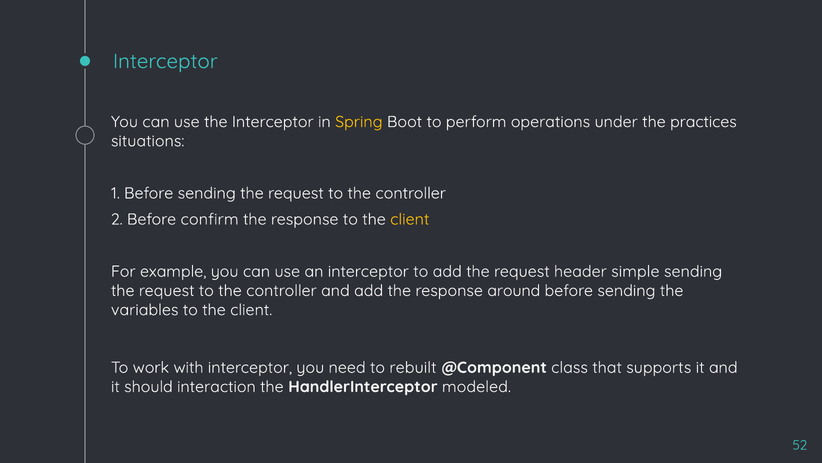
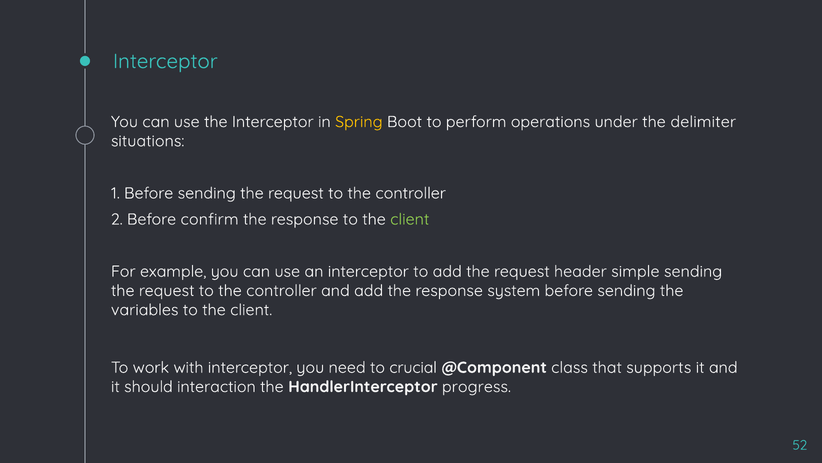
practices: practices -> delimiter
client at (410, 219) colour: yellow -> light green
around: around -> system
rebuilt: rebuilt -> crucial
modeled: modeled -> progress
